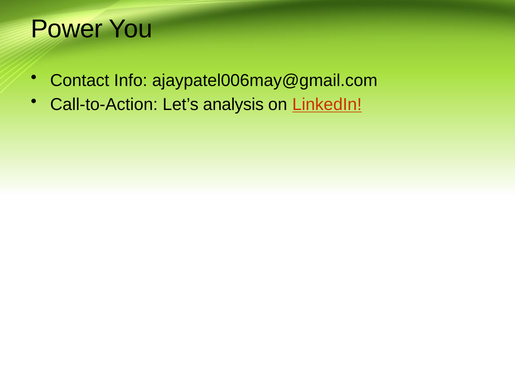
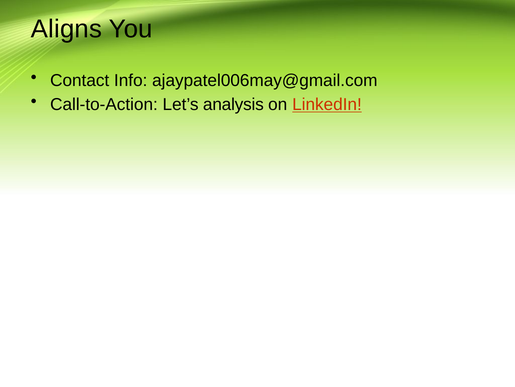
Power: Power -> Aligns
